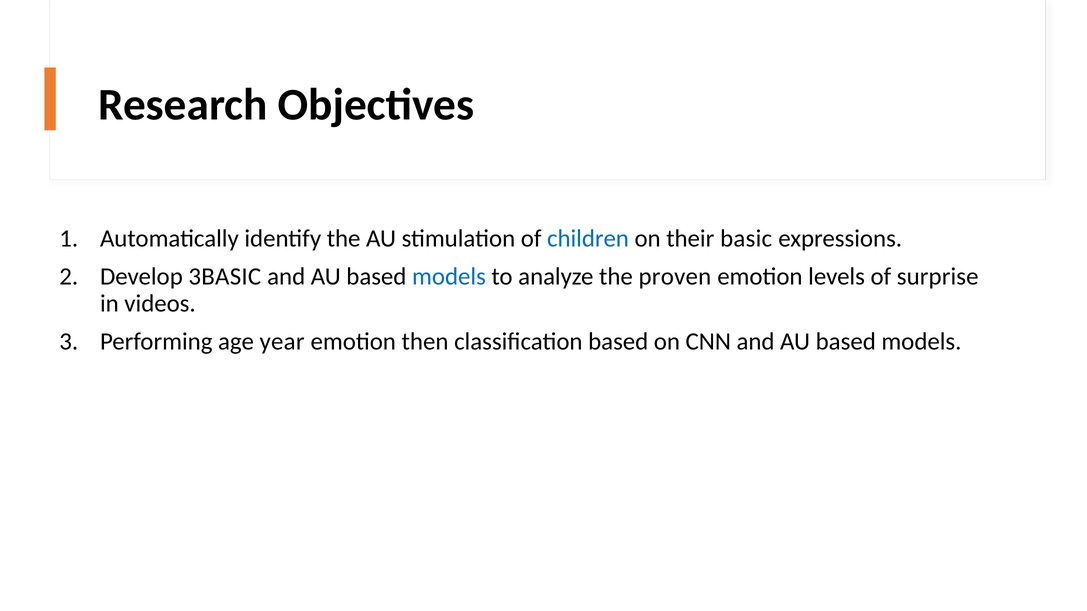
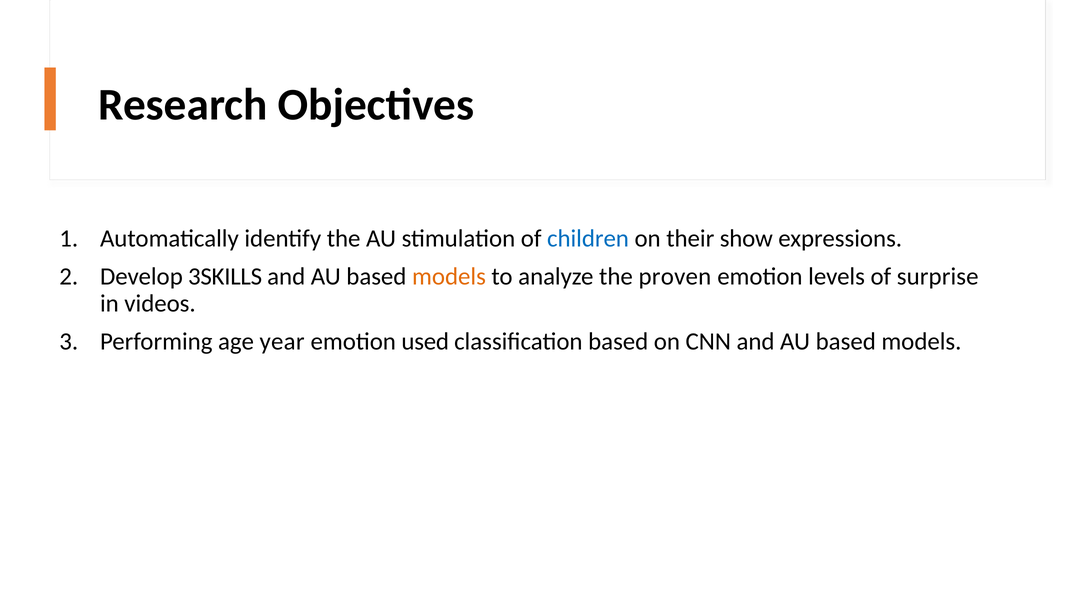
basic: basic -> show
3BASIC: 3BASIC -> 3SKILLS
models at (449, 277) colour: blue -> orange
then: then -> used
